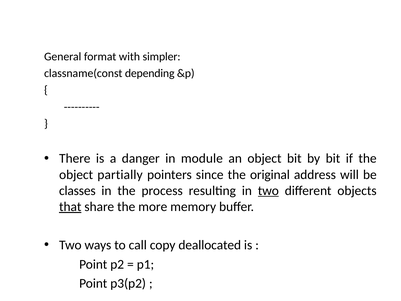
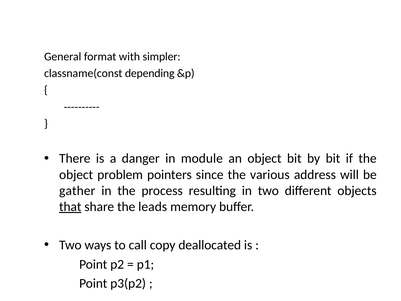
partially: partially -> problem
original: original -> various
classes: classes -> gather
two at (268, 190) underline: present -> none
more: more -> leads
